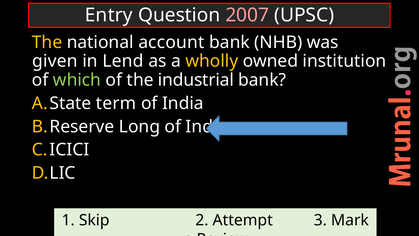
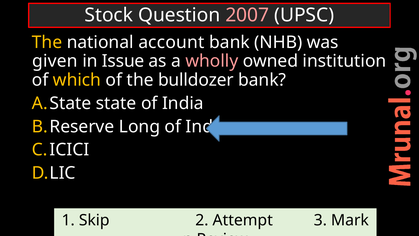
Entry: Entry -> Stock
Lend: Lend -> Issue
wholly colour: yellow -> pink
which colour: light green -> yellow
industrial: industrial -> bulldozer
term: term -> state
